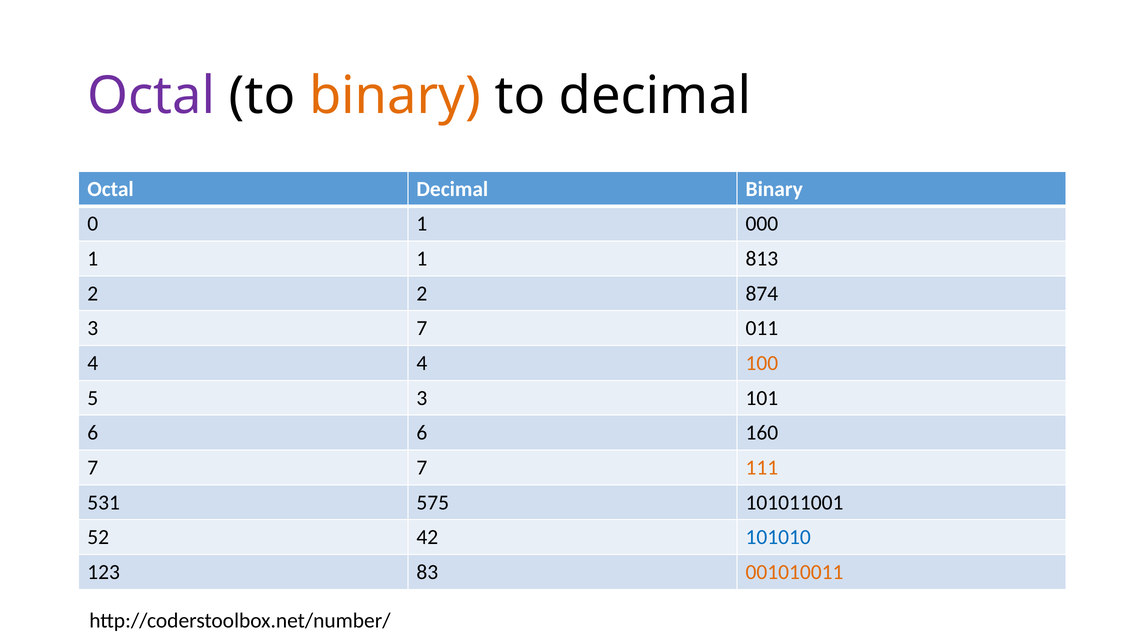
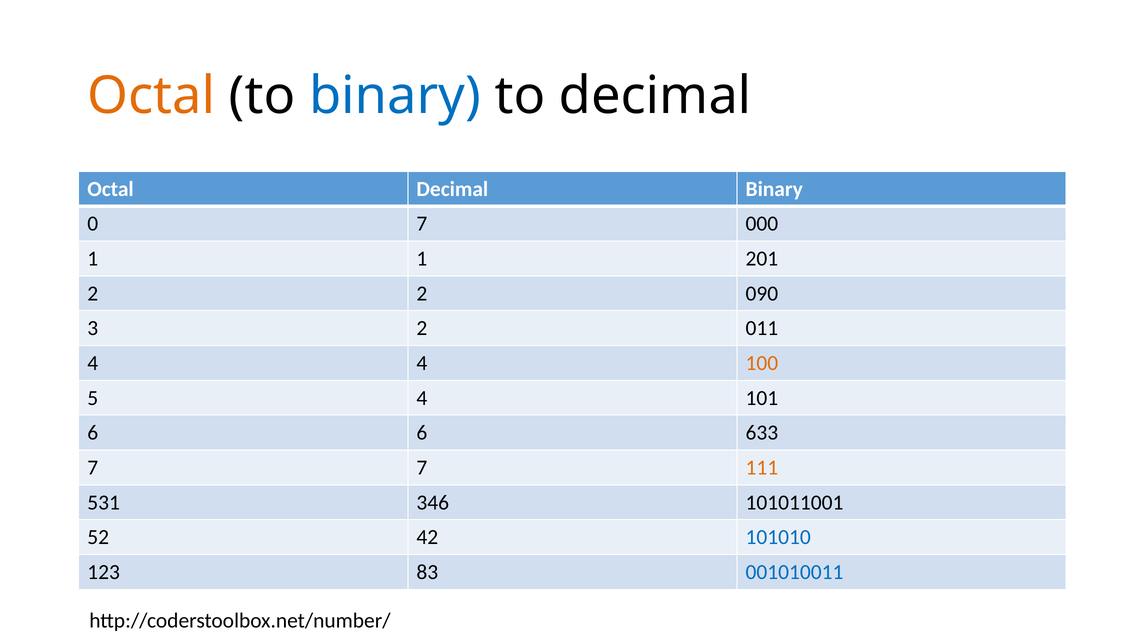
Octal at (151, 96) colour: purple -> orange
binary at (395, 96) colour: orange -> blue
0 1: 1 -> 7
813: 813 -> 201
874: 874 -> 090
3 7: 7 -> 2
5 3: 3 -> 4
160: 160 -> 633
575: 575 -> 346
001010011 colour: orange -> blue
